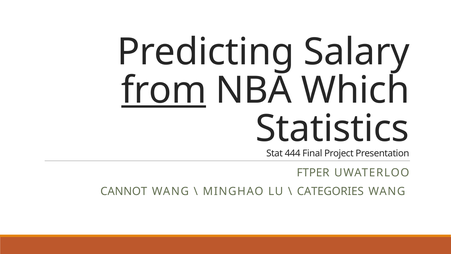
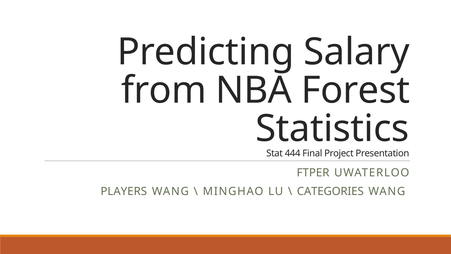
from underline: present -> none
Which: Which -> Forest
CANNOT: CANNOT -> PLAYERS
